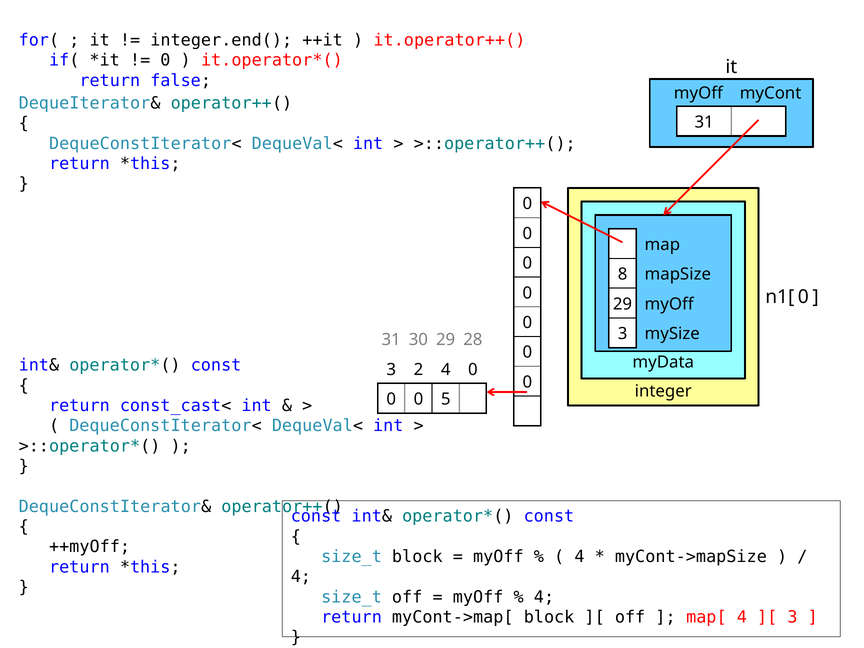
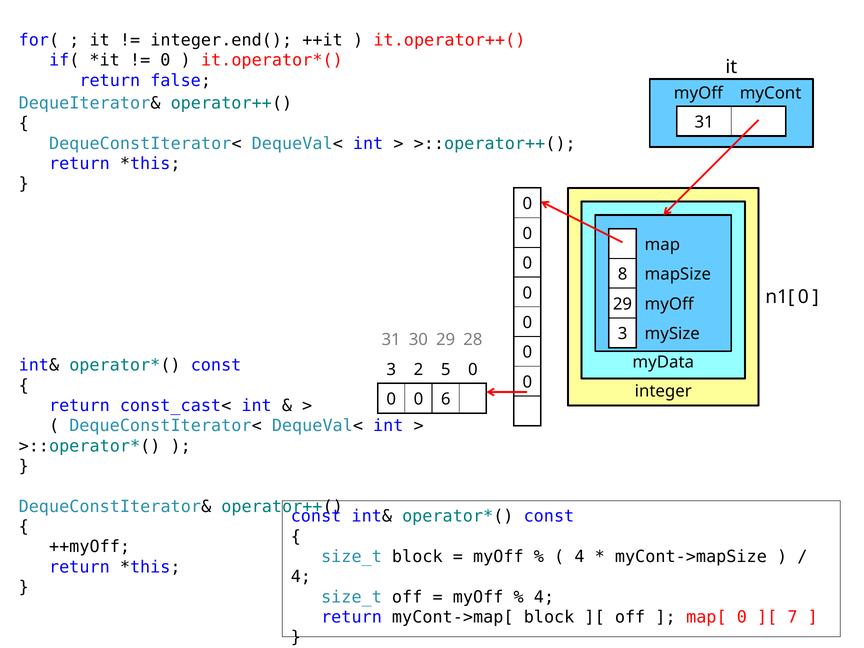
2 4: 4 -> 5
5: 5 -> 6
map[ 4: 4 -> 0
3 at (793, 617): 3 -> 7
